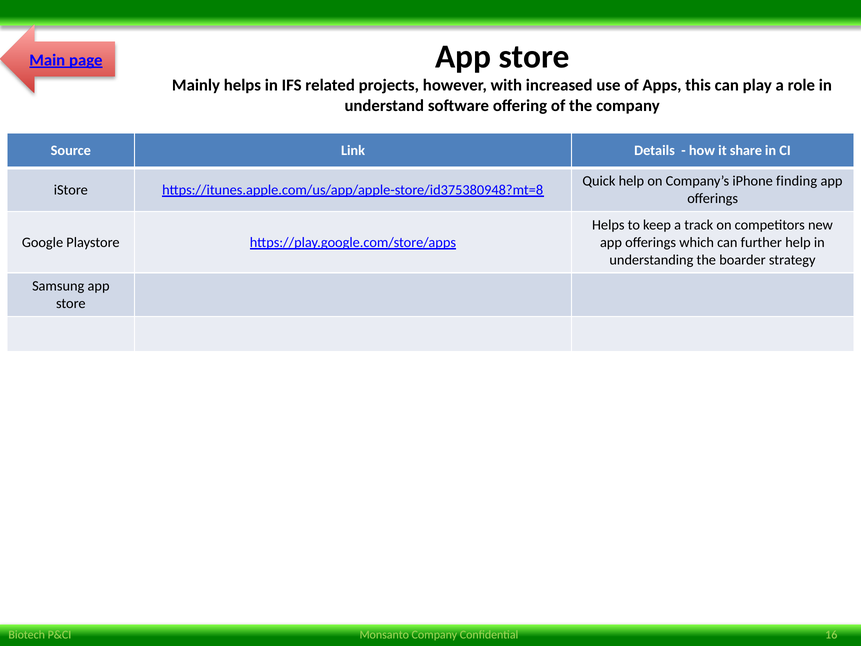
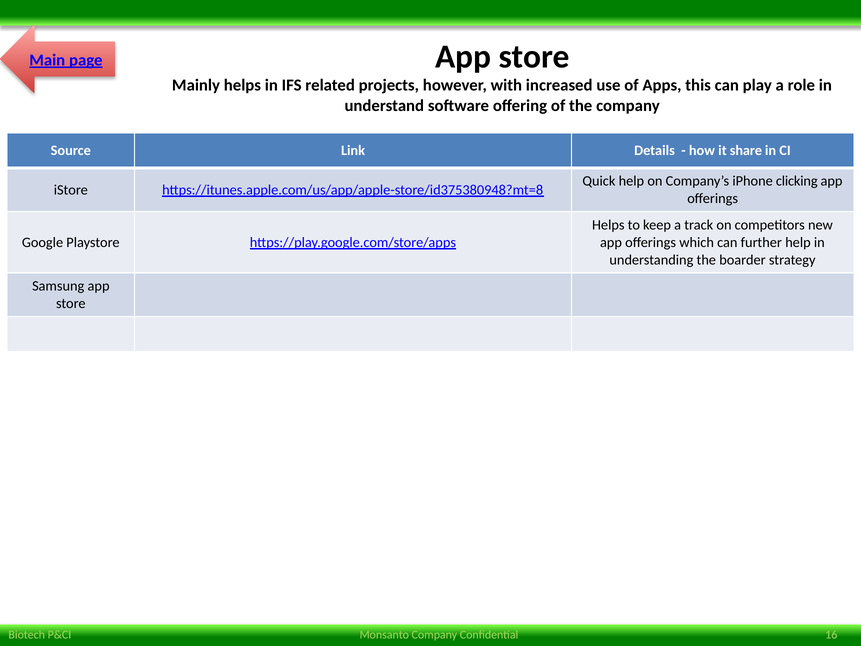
finding: finding -> clicking
